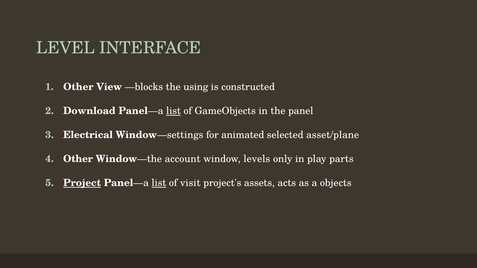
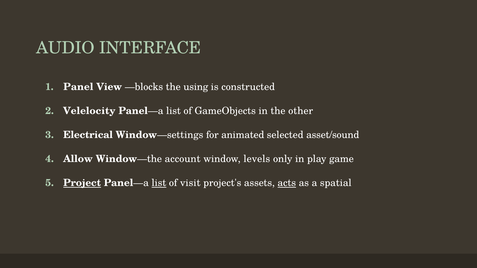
LEVEL: LEVEL -> AUDIO
Other at (78, 87): Other -> Panel
Download: Download -> Velelocity
list at (173, 111) underline: present -> none
panel: panel -> other
asset/plane: asset/plane -> asset/sound
Other at (78, 159): Other -> Allow
parts: parts -> game
acts underline: none -> present
objects: objects -> spatial
